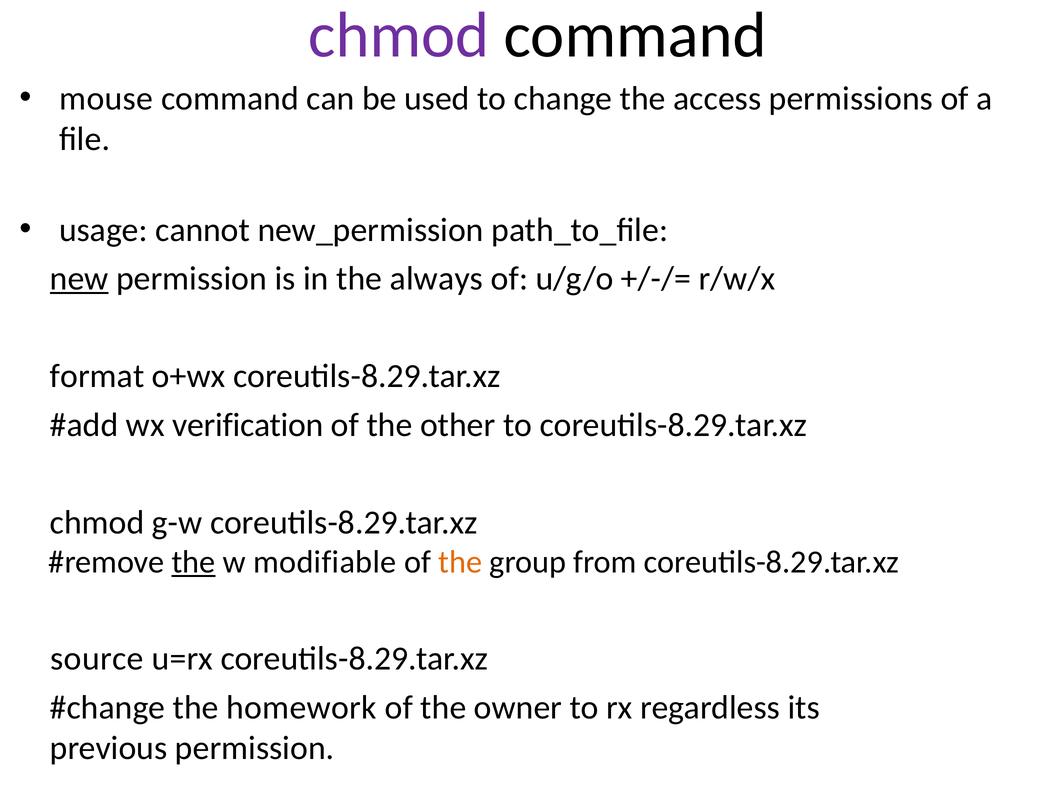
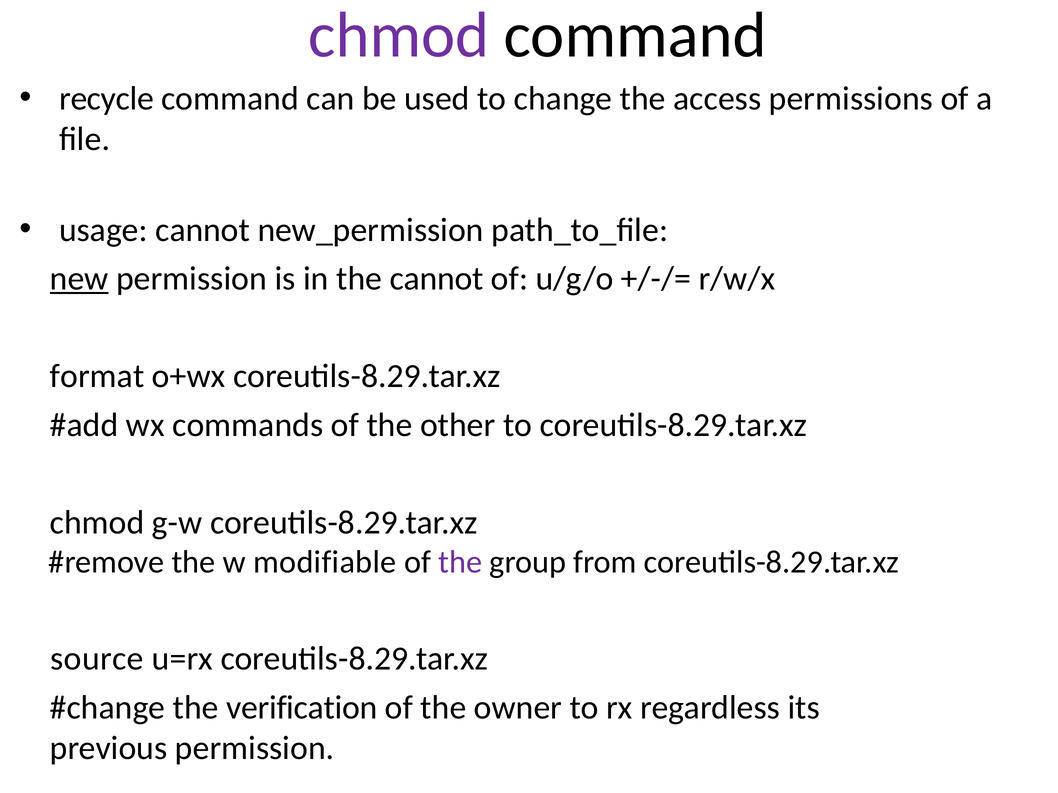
mouse: mouse -> recycle
the always: always -> cannot
verification: verification -> commands
the at (194, 562) underline: present -> none
the at (460, 562) colour: orange -> purple
homework: homework -> verification
